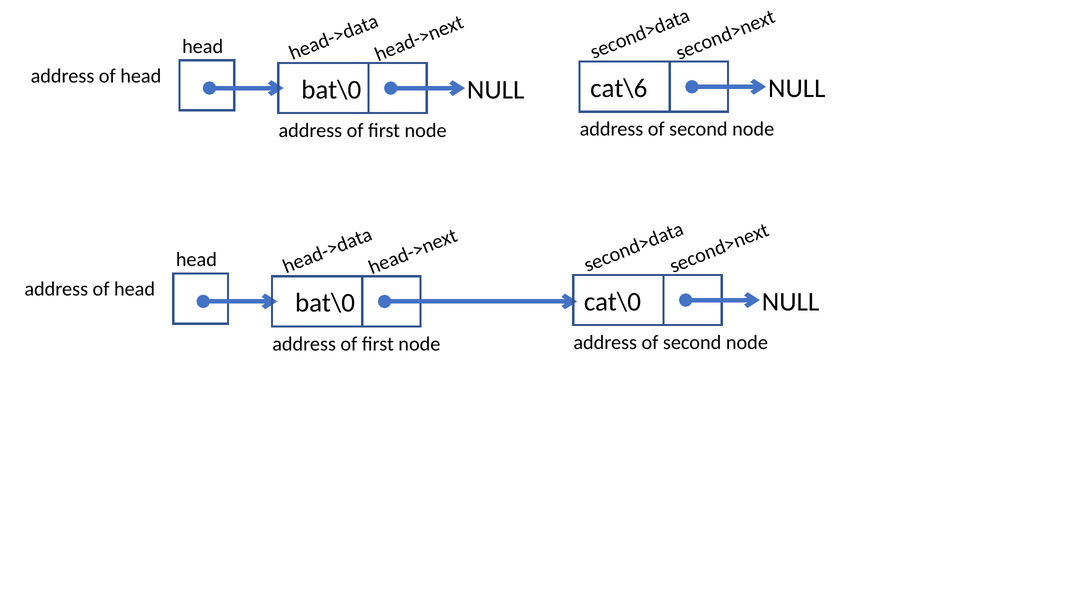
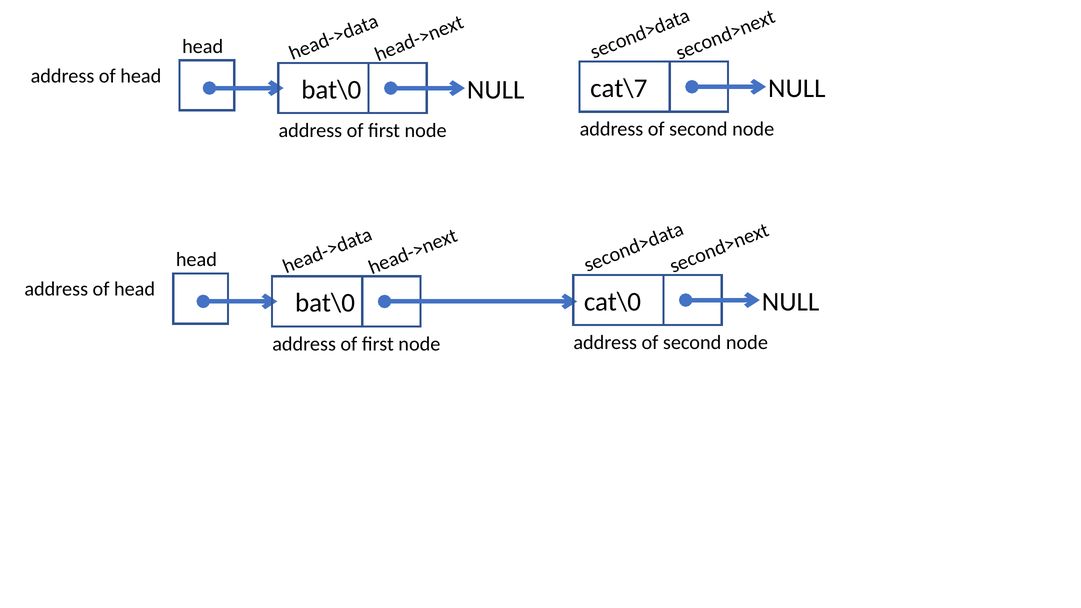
cat\6: cat\6 -> cat\7
